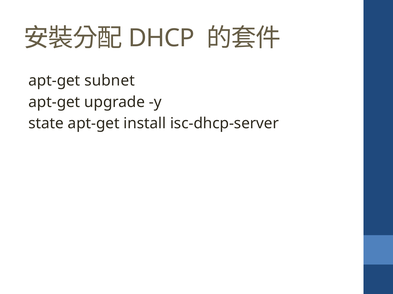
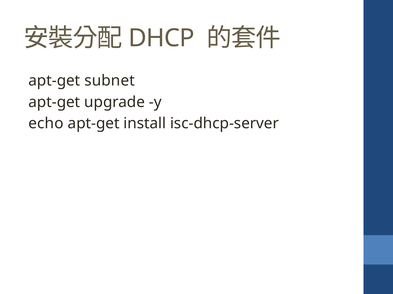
state: state -> echo
